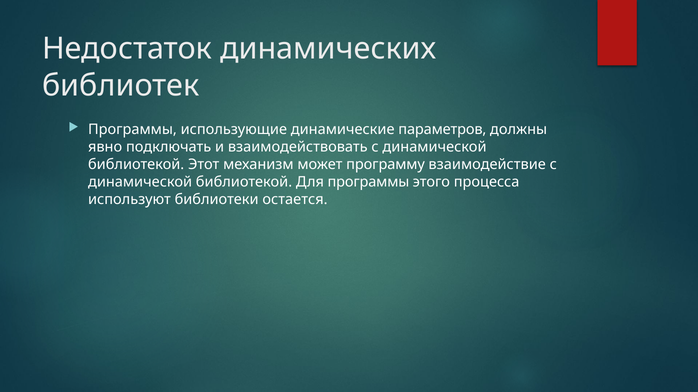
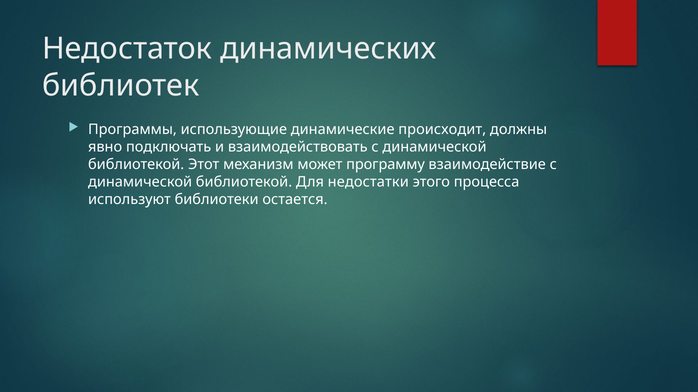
параметров: параметров -> происходит
Для программы: программы -> недостатки
